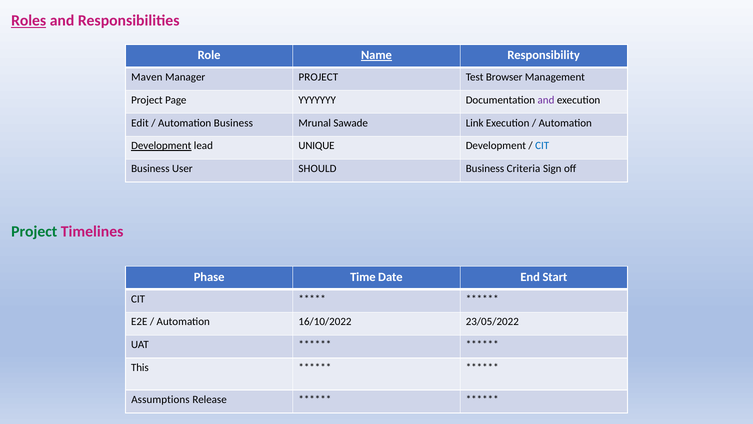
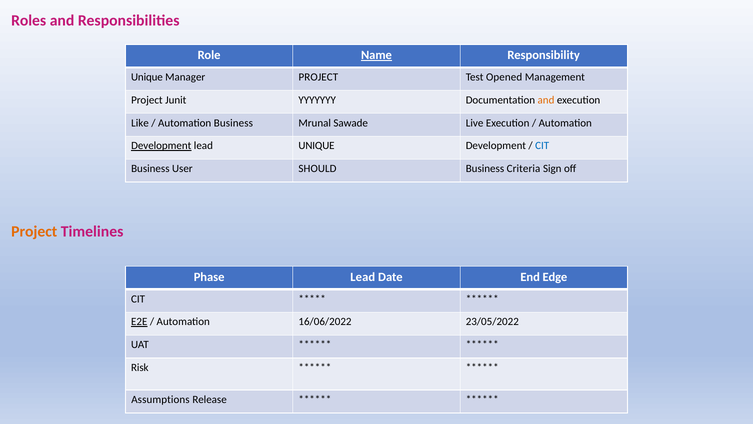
Roles underline: present -> none
Maven at (147, 77): Maven -> Unique
Browser: Browser -> Opened
Page: Page -> Junit
and at (546, 100) colour: purple -> orange
Edit: Edit -> Like
Link: Link -> Live
Project at (34, 231) colour: green -> orange
Phase Time: Time -> Lead
Start: Start -> Edge
E2E underline: none -> present
16/10/2022: 16/10/2022 -> 16/06/2022
This: This -> Risk
